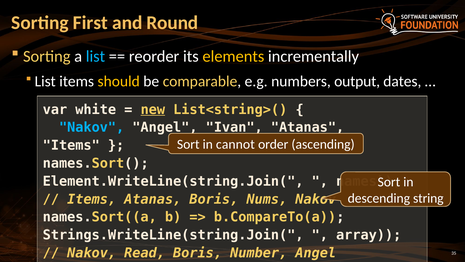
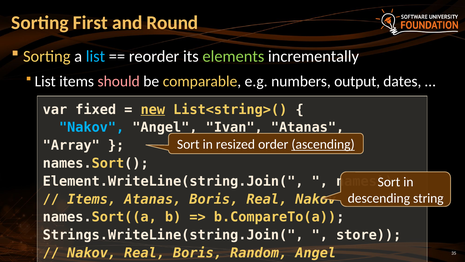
elements colour: yellow -> light green
should colour: yellow -> pink
white: white -> fixed
cannot: cannot -> resized
ascending underline: none -> present
Items at (71, 145): Items -> Array
Boris Nums: Nums -> Real
array: array -> store
Nakov Read: Read -> Real
Number: Number -> Random
